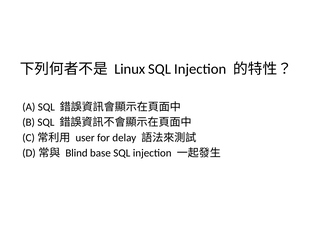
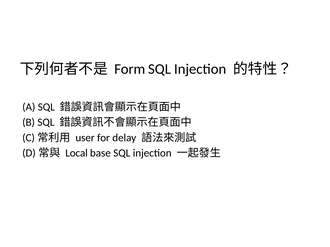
Linux: Linux -> Form
Blind: Blind -> Local
